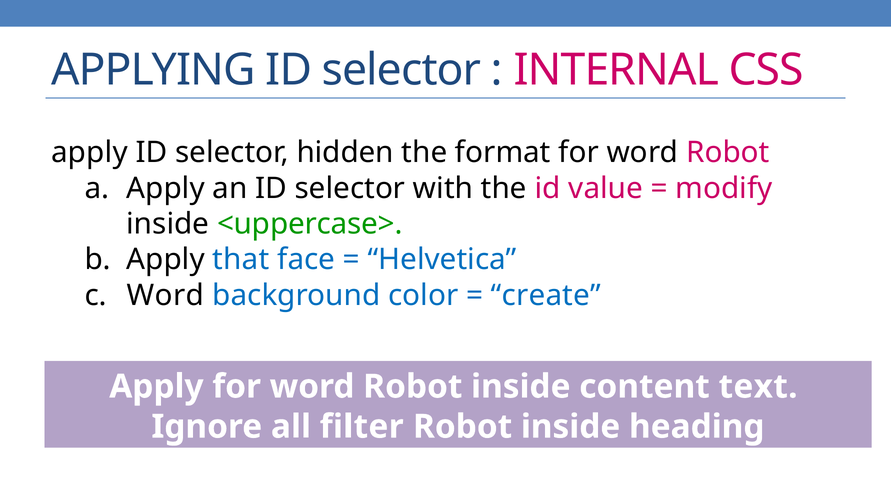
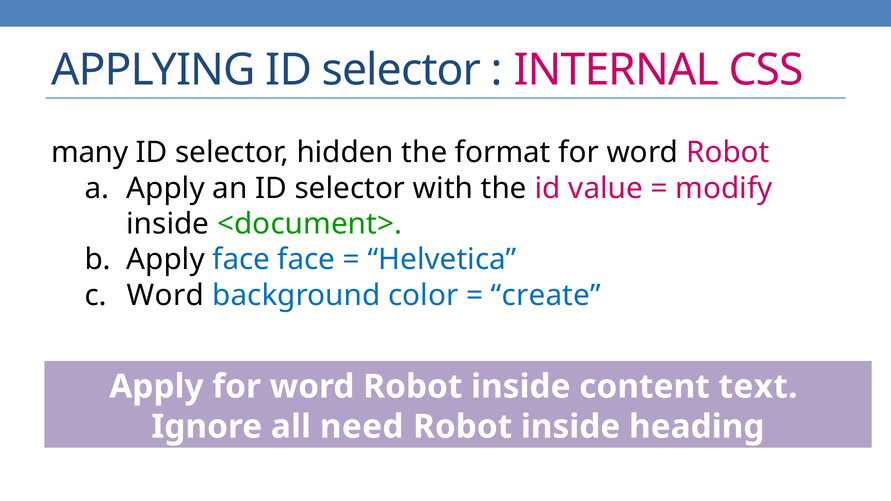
apply at (89, 153): apply -> many
<uppercase>: <uppercase> -> <document>
Apply that: that -> face
filter: filter -> need
